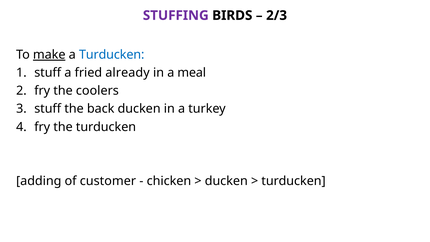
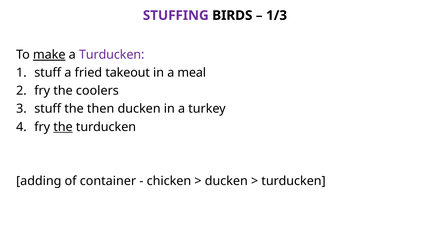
2/3: 2/3 -> 1/3
Turducken at (112, 55) colour: blue -> purple
already: already -> takeout
back: back -> then
the at (63, 127) underline: none -> present
customer: customer -> container
